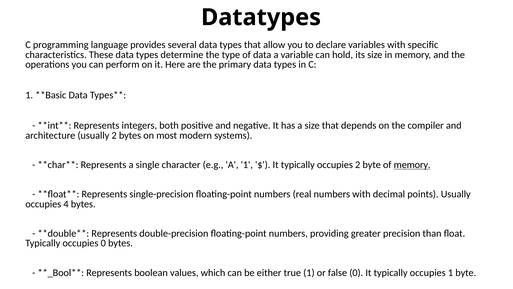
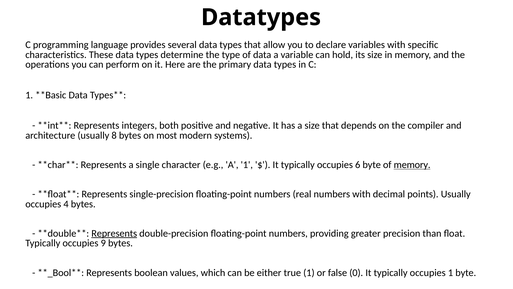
usually 2: 2 -> 8
occupies 2: 2 -> 6
Represents at (114, 233) underline: none -> present
occupies 0: 0 -> 9
